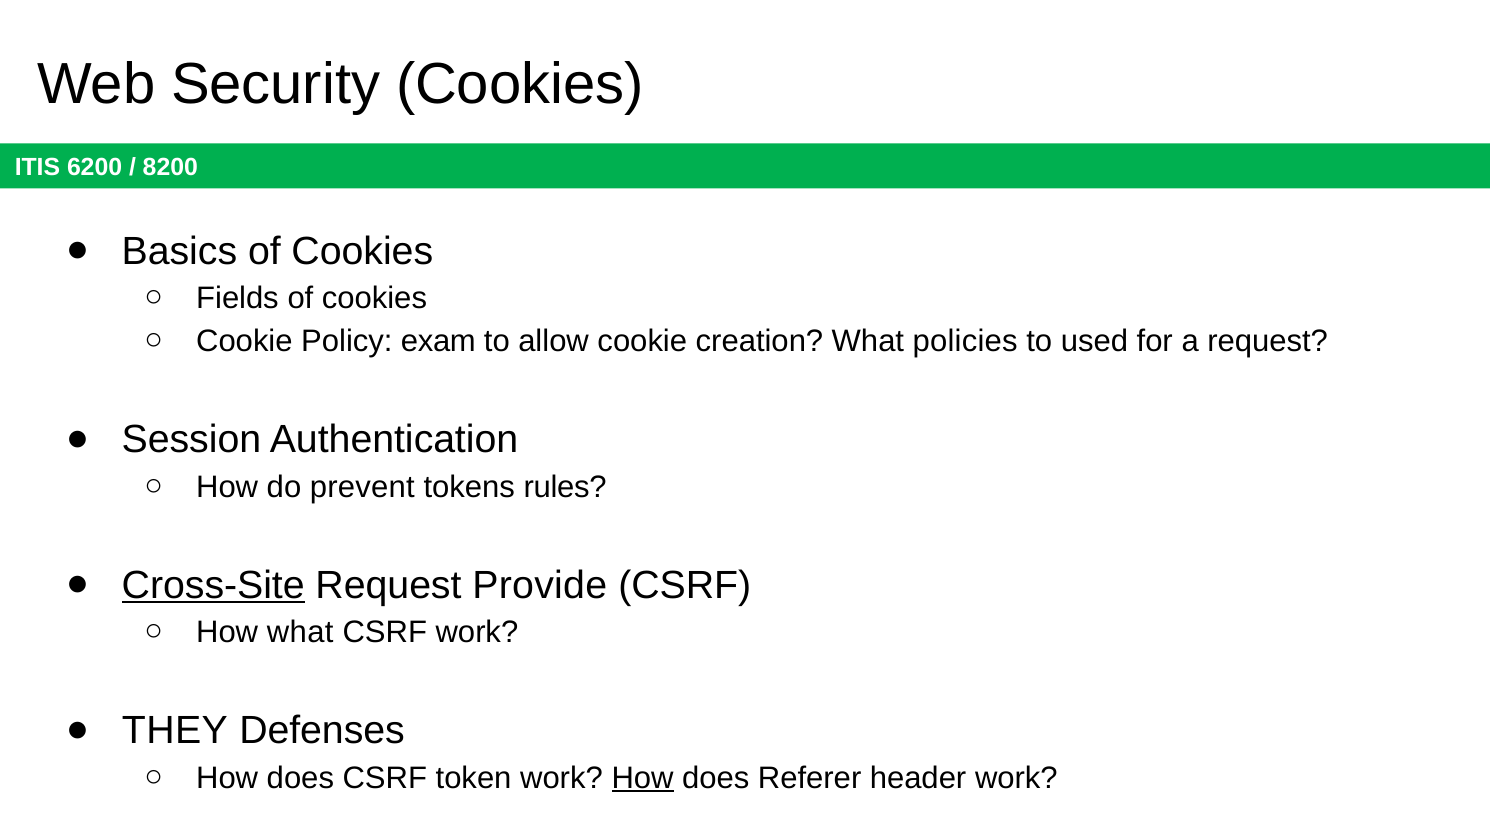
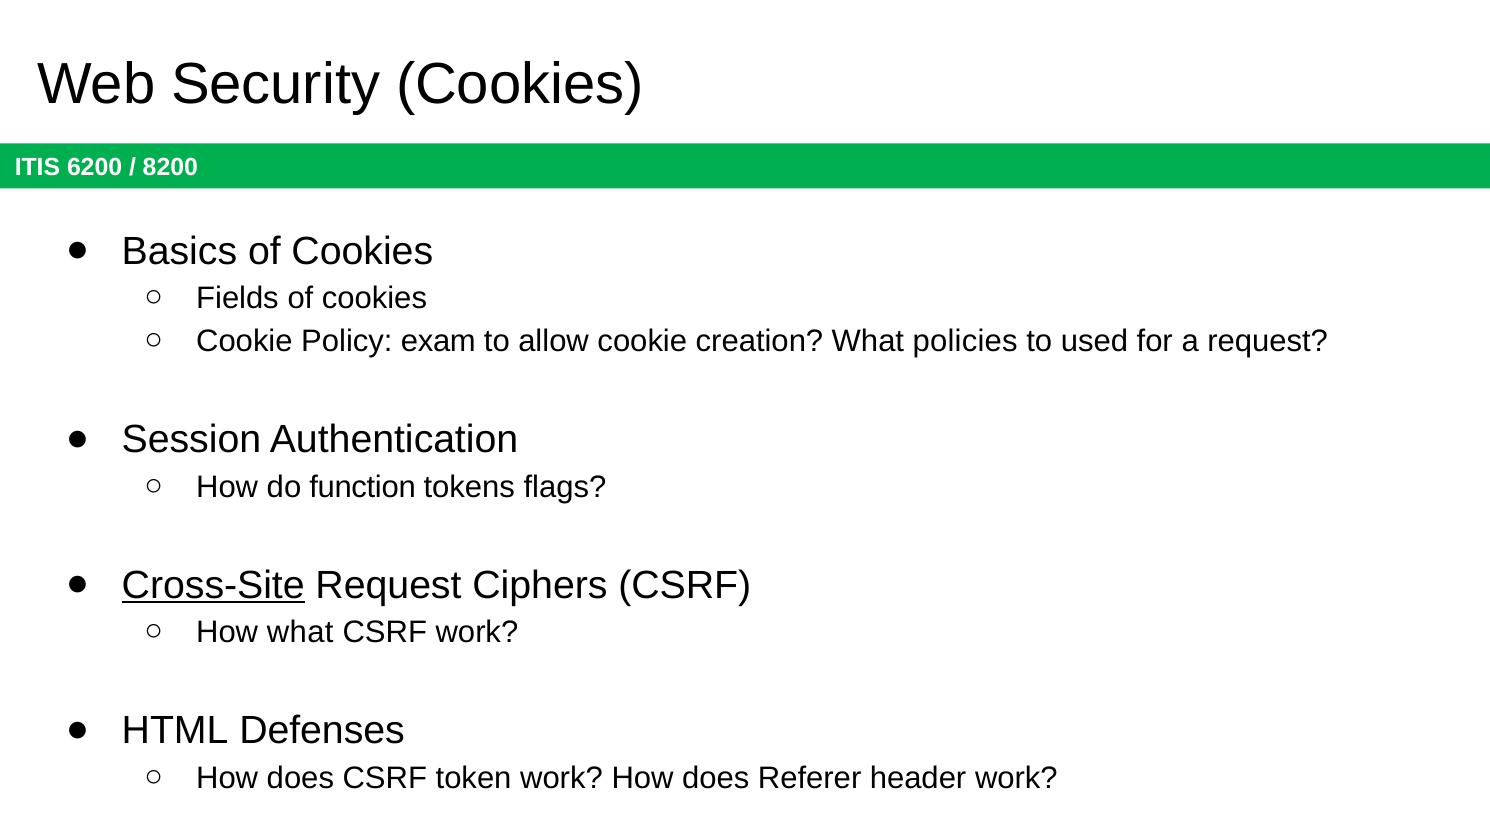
prevent: prevent -> function
rules: rules -> flags
Provide: Provide -> Ciphers
THEY: THEY -> HTML
How at (643, 778) underline: present -> none
